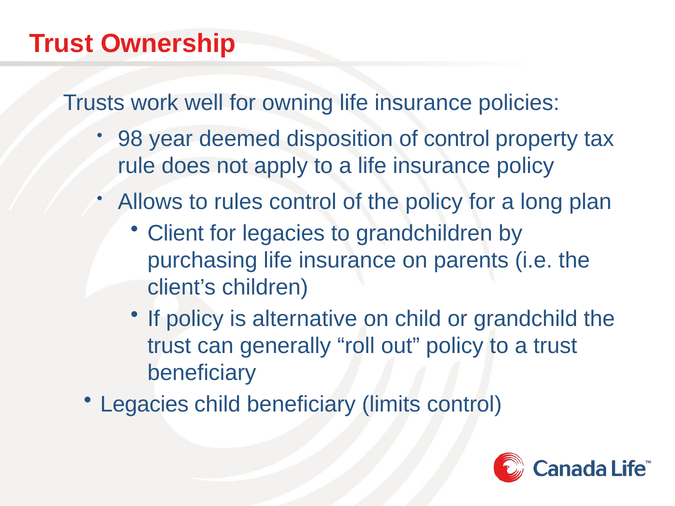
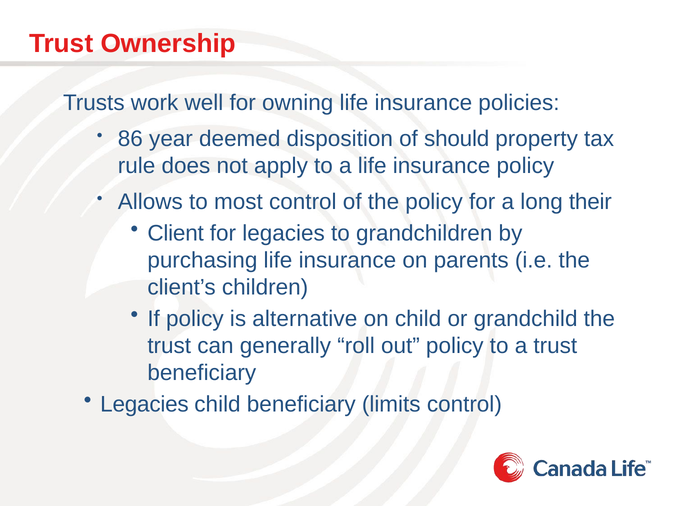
98: 98 -> 86
of control: control -> should
rules: rules -> most
plan: plan -> their
